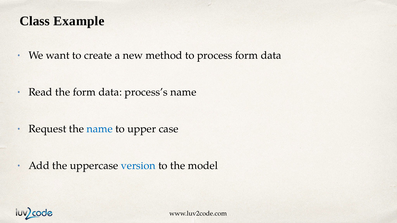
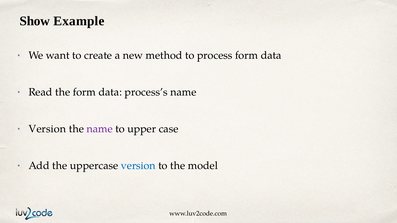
Class: Class -> Show
Request at (47, 129): Request -> Version
name at (100, 129) colour: blue -> purple
